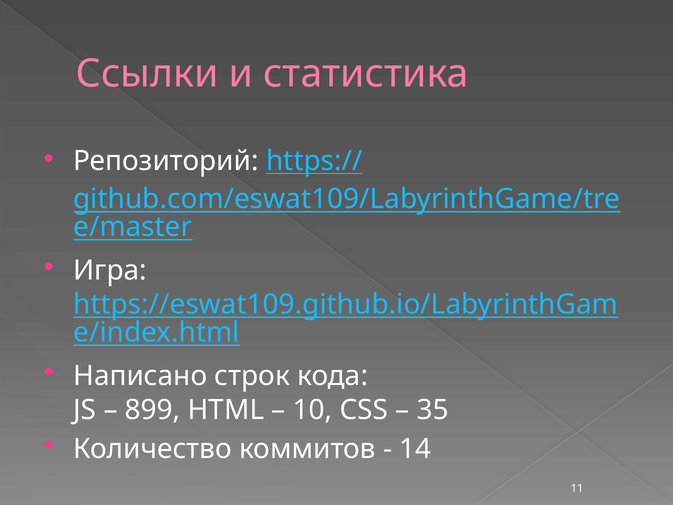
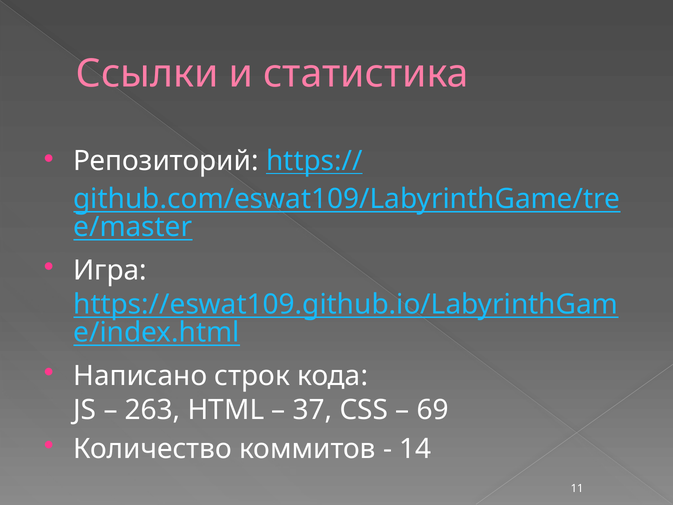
899: 899 -> 263
10: 10 -> 37
35: 35 -> 69
